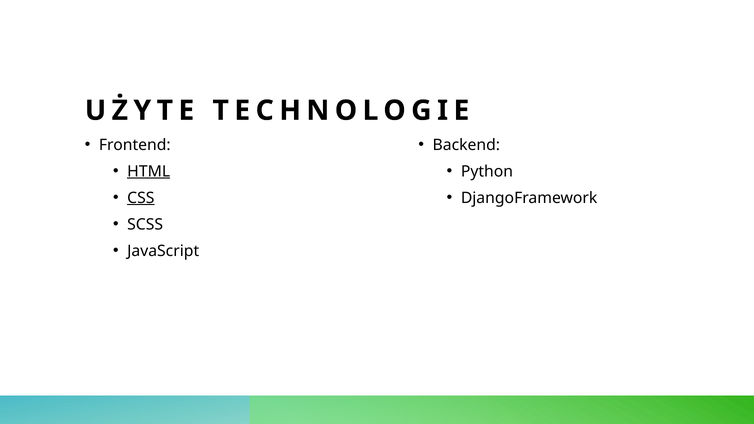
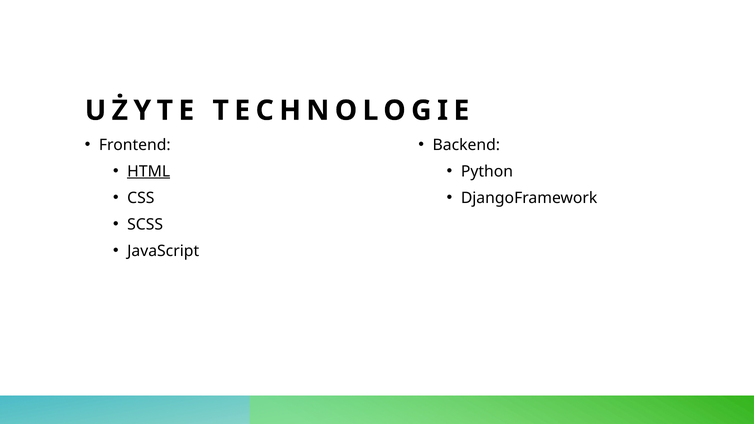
CSS underline: present -> none
